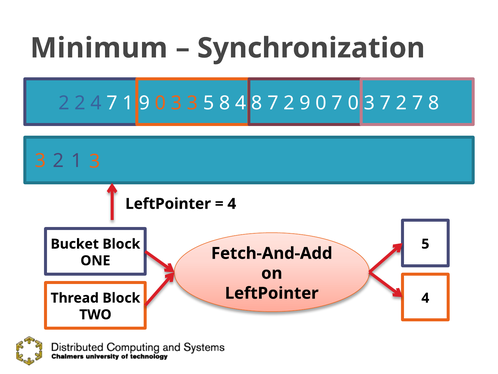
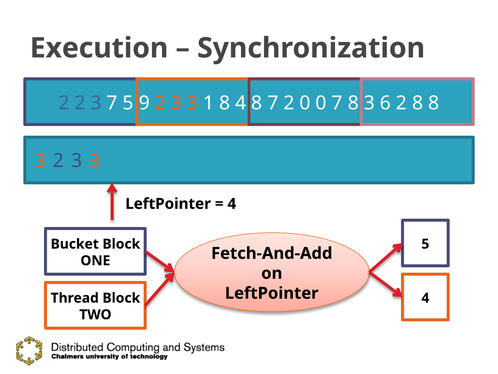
Minimum: Minimum -> Execution
2 2 4: 4 -> 3
7 1: 1 -> 5
0 at (160, 103): 0 -> 2
3 5: 5 -> 1
2 9: 9 -> 0
7 0: 0 -> 8
3 7: 7 -> 6
2 7: 7 -> 8
3 2 1: 1 -> 3
